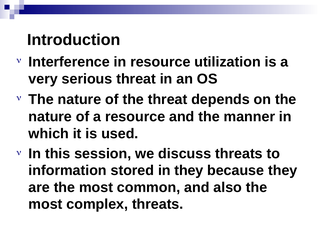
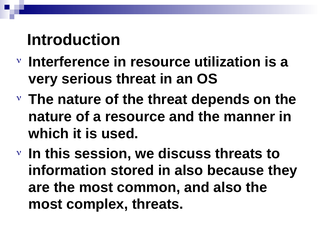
in they: they -> also
